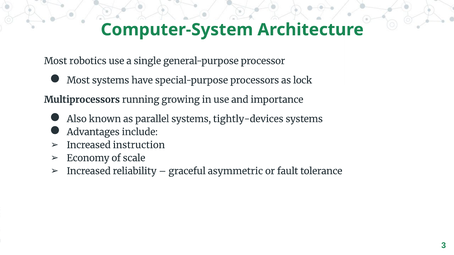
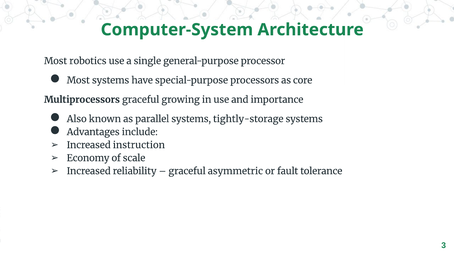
lock: lock -> core
Multiprocessors running: running -> graceful
tightly-devices: tightly-devices -> tightly-storage
